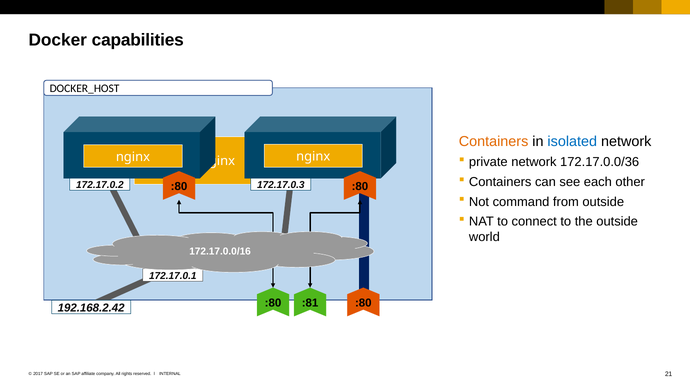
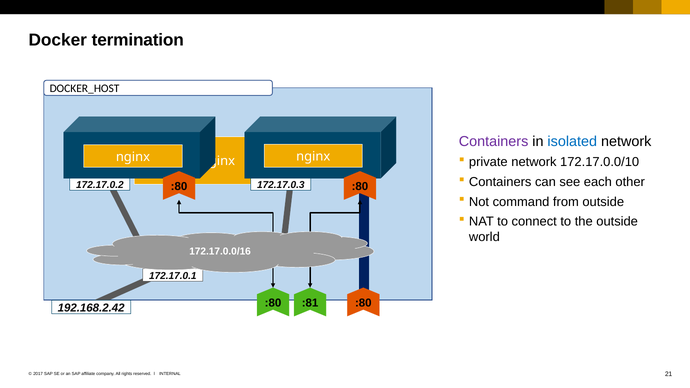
capabilities: capabilities -> termination
Containers at (494, 142) colour: orange -> purple
172.17.0.0/36: 172.17.0.0/36 -> 172.17.0.0/10
